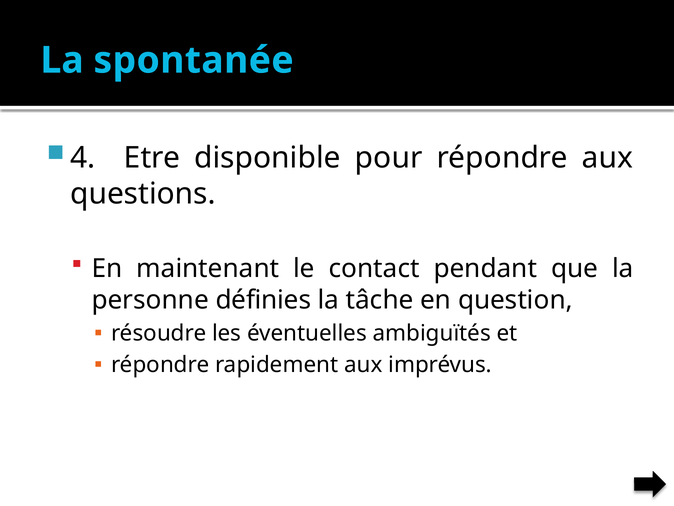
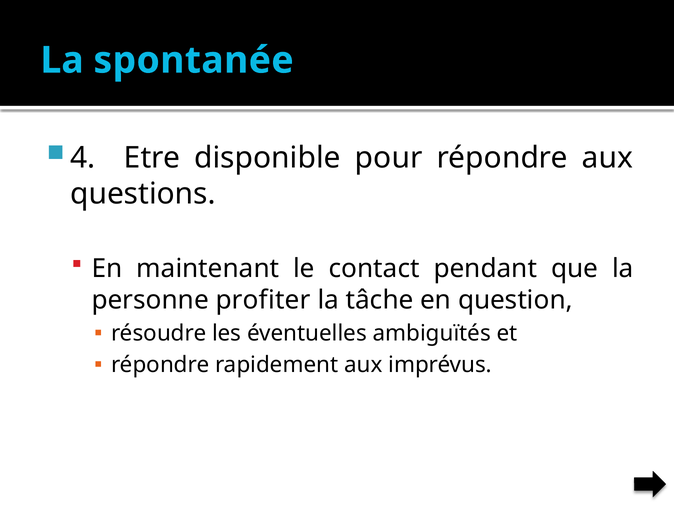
définies: définies -> profiter
